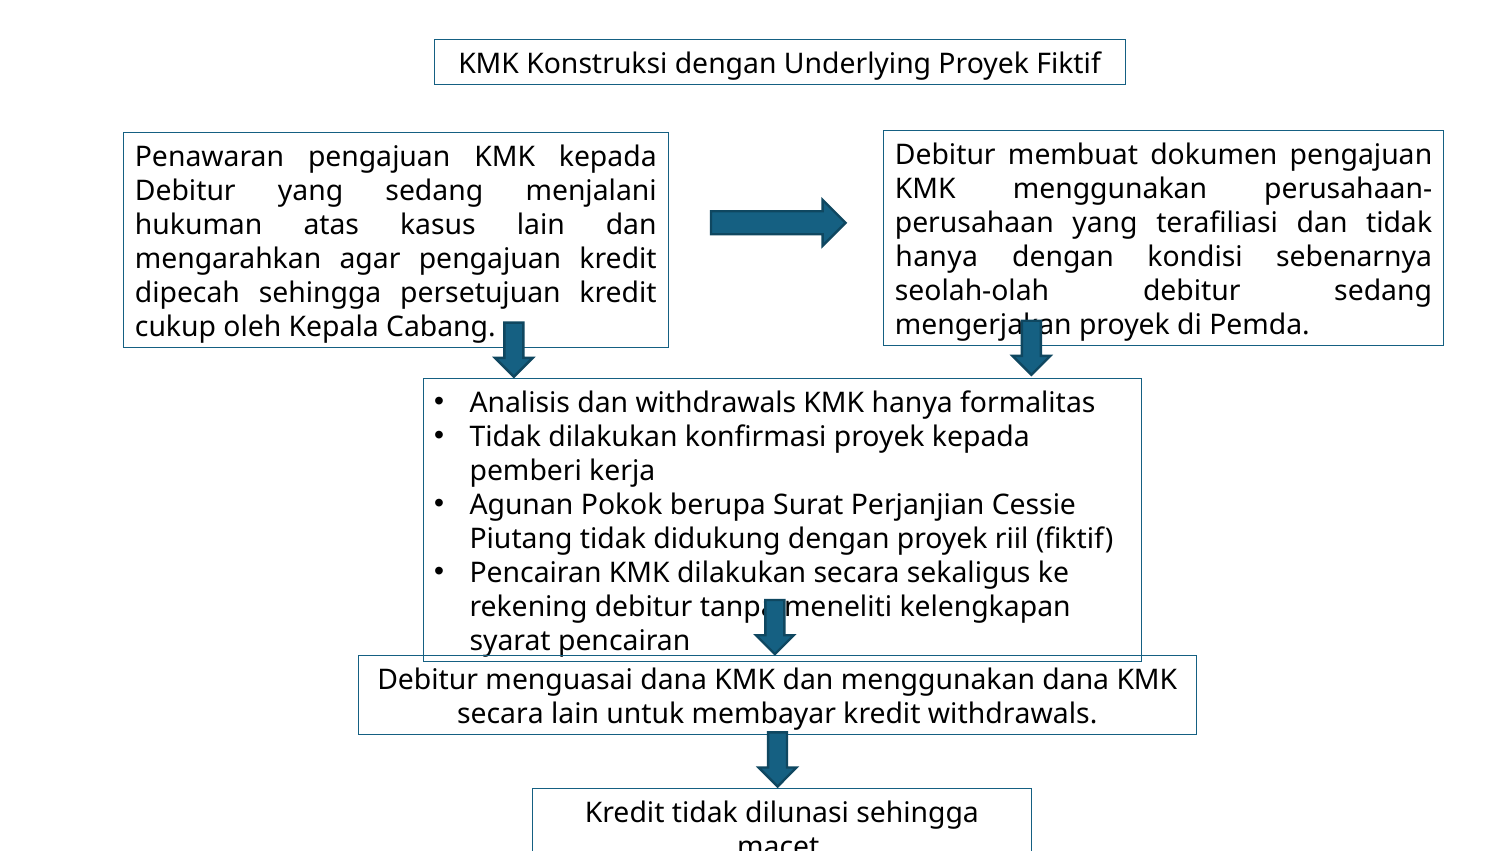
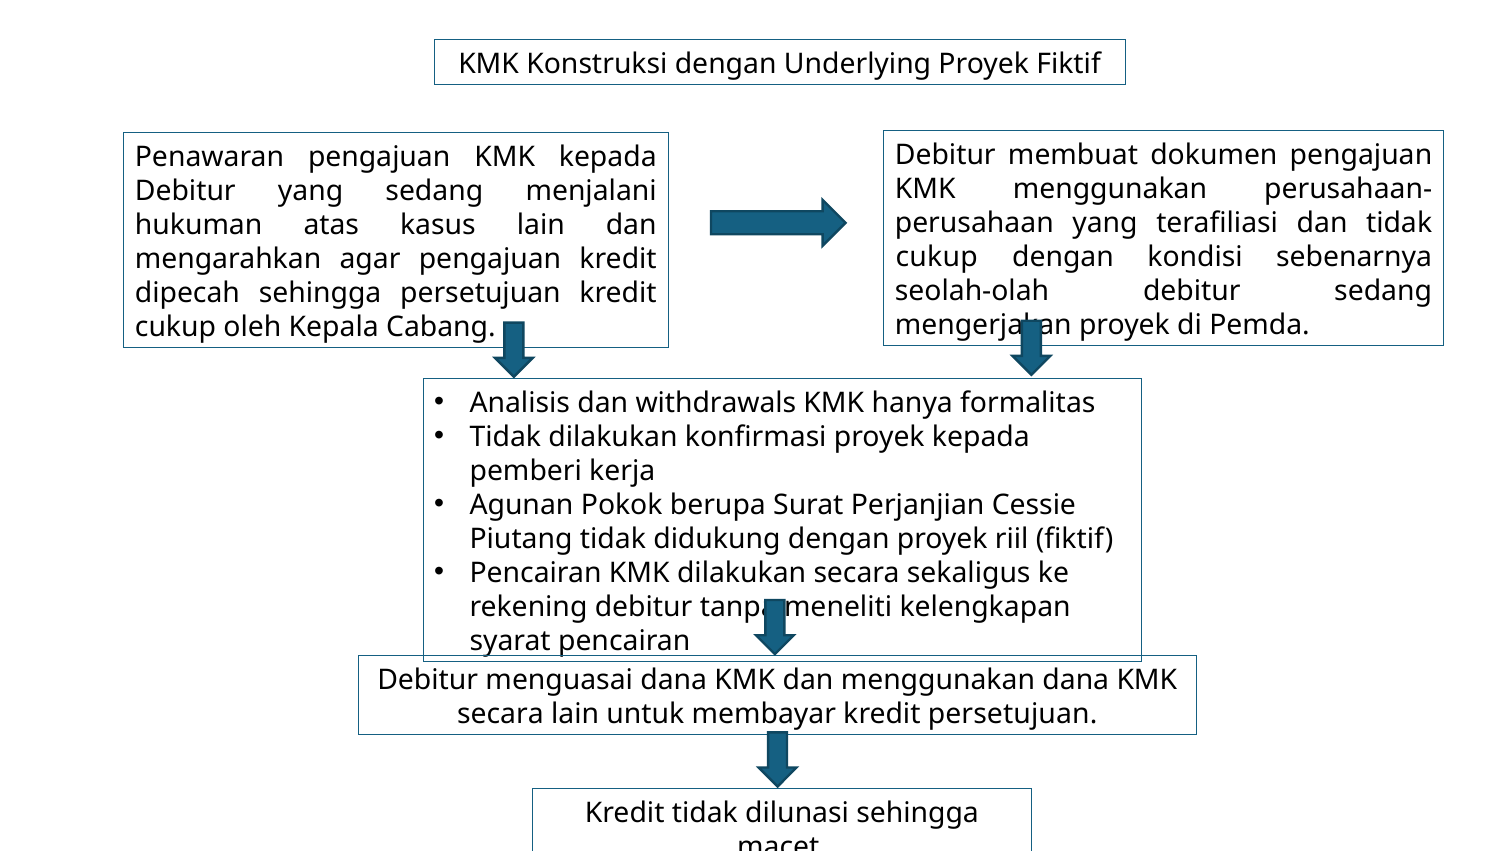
hanya at (937, 257): hanya -> cukup
kredit withdrawals: withdrawals -> persetujuan
